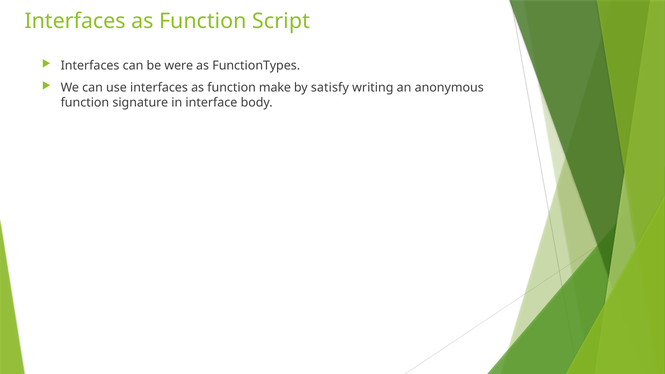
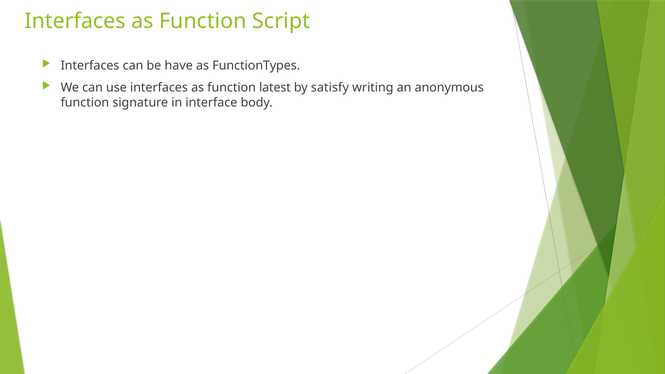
were: were -> have
make: make -> latest
